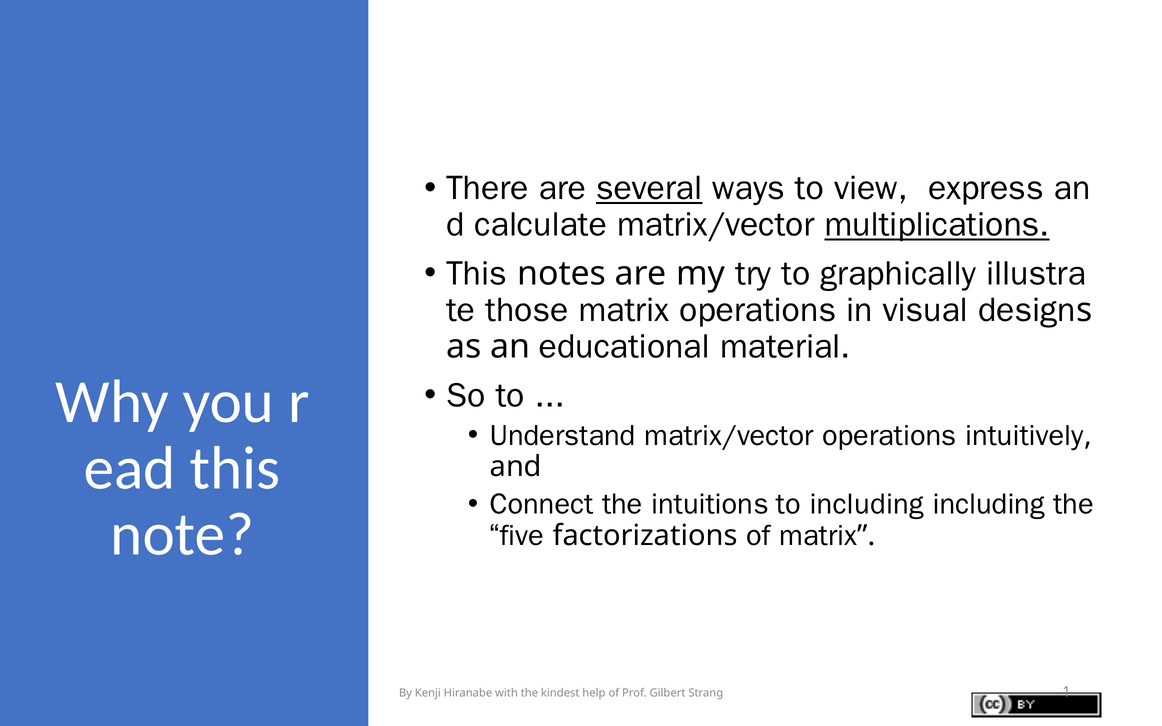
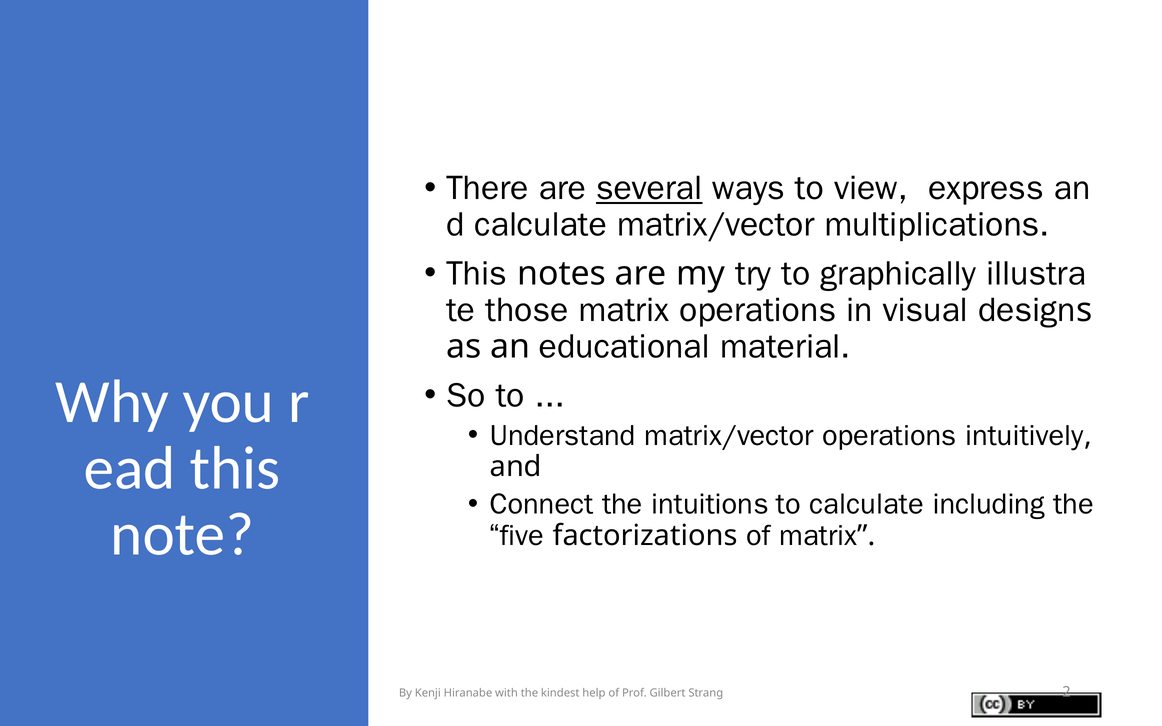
multiplications underline: present -> none
to including: including -> calculate
1: 1 -> 2
